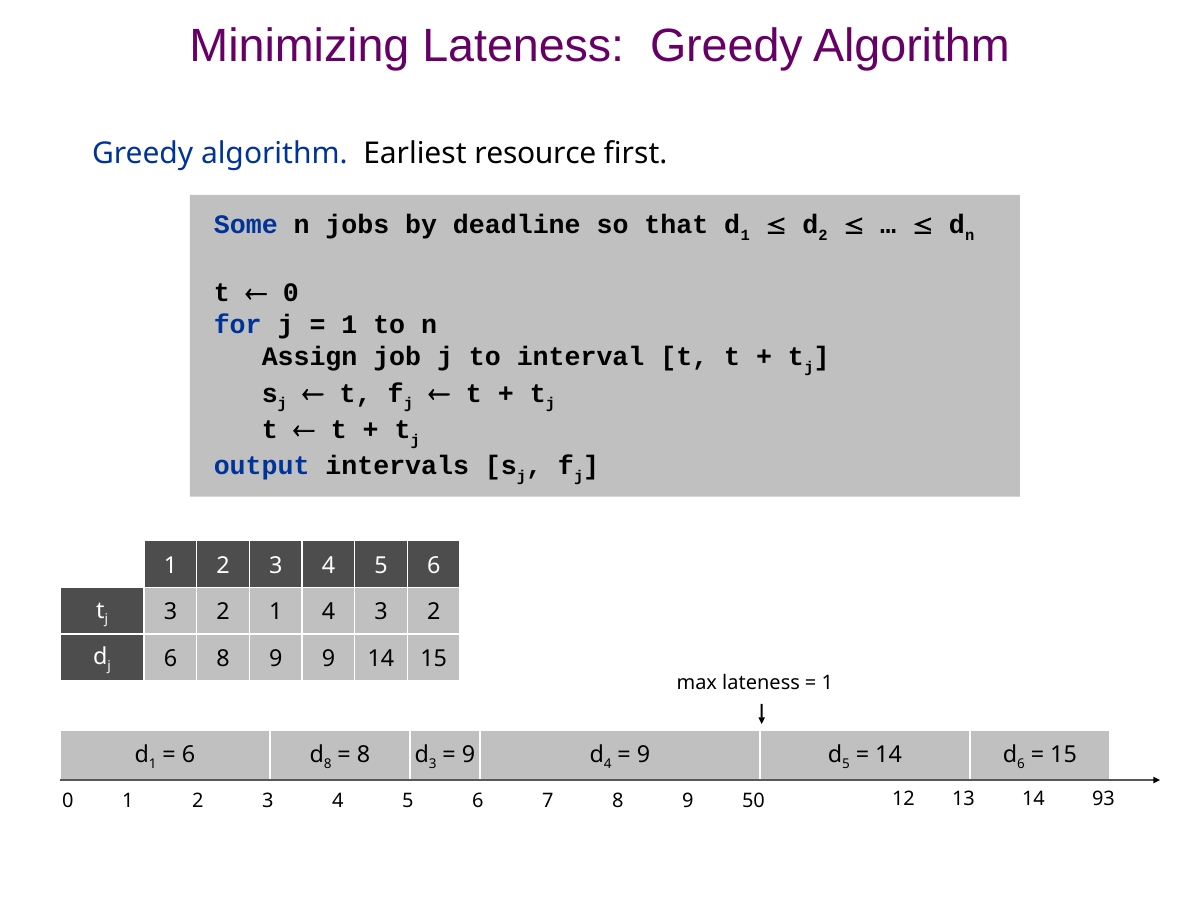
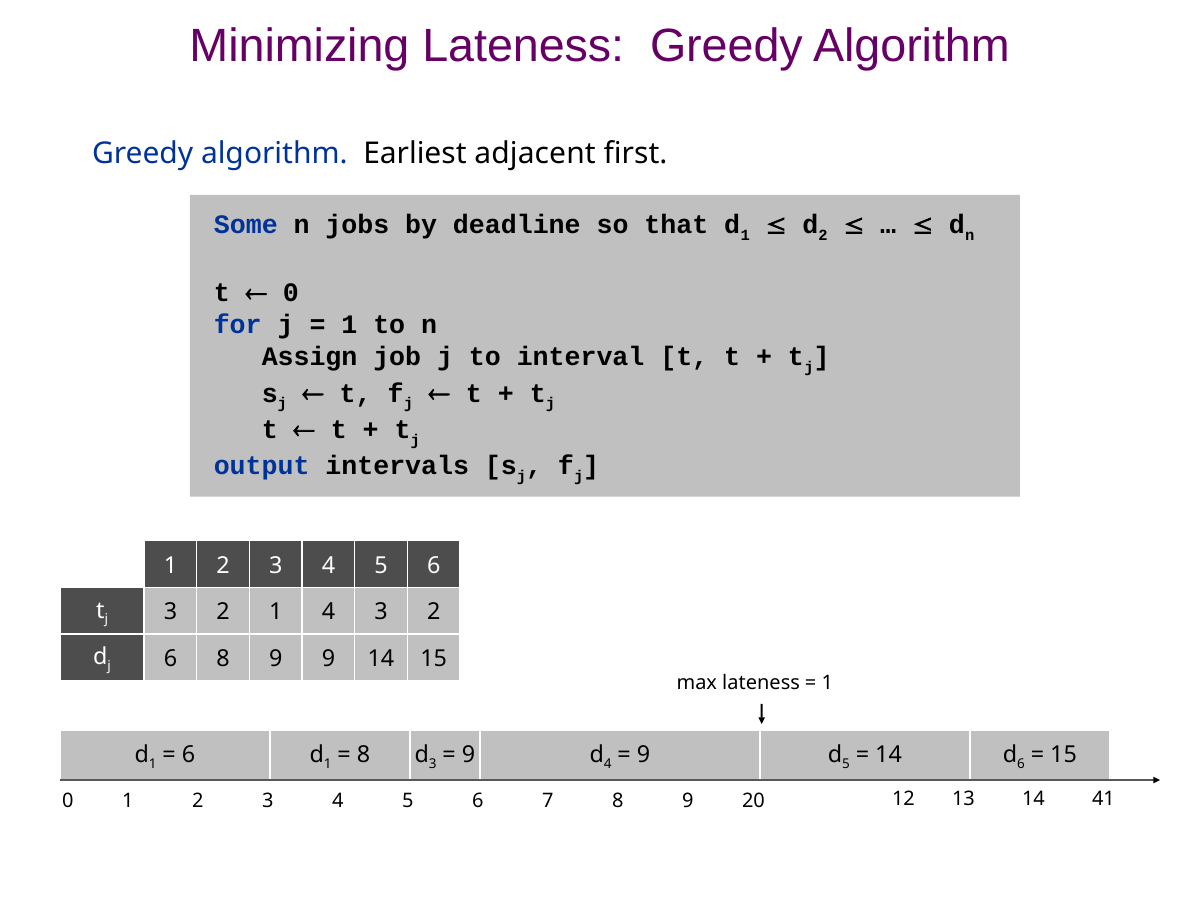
resource: resource -> adjacent
8 at (328, 764): 8 -> 1
50: 50 -> 20
93: 93 -> 41
